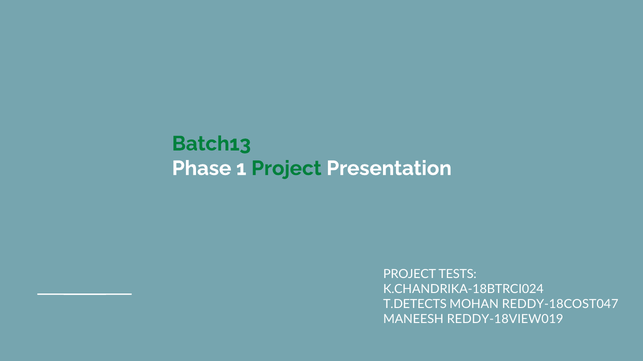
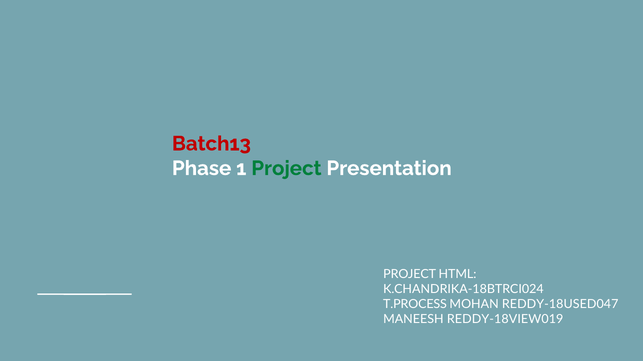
Batch13 colour: green -> red
TESTS: TESTS -> HTML
T.DETECTS: T.DETECTS -> T.PROCESS
REDDY-18COST047: REDDY-18COST047 -> REDDY-18USED047
